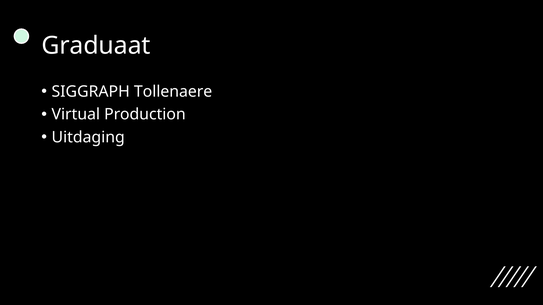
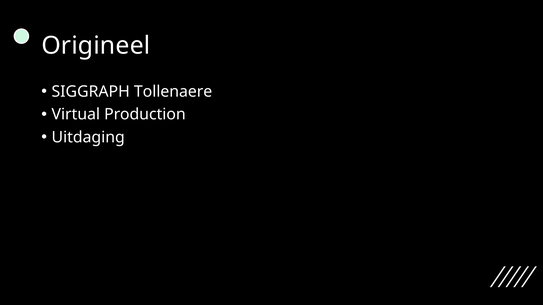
Graduaat: Graduaat -> Origineel
